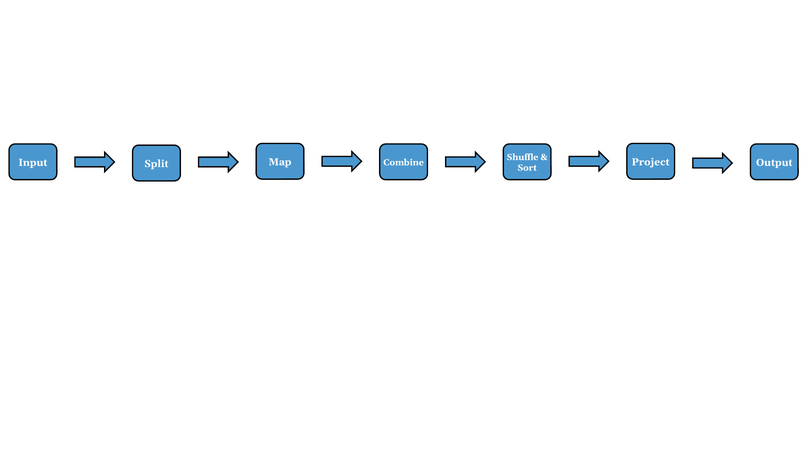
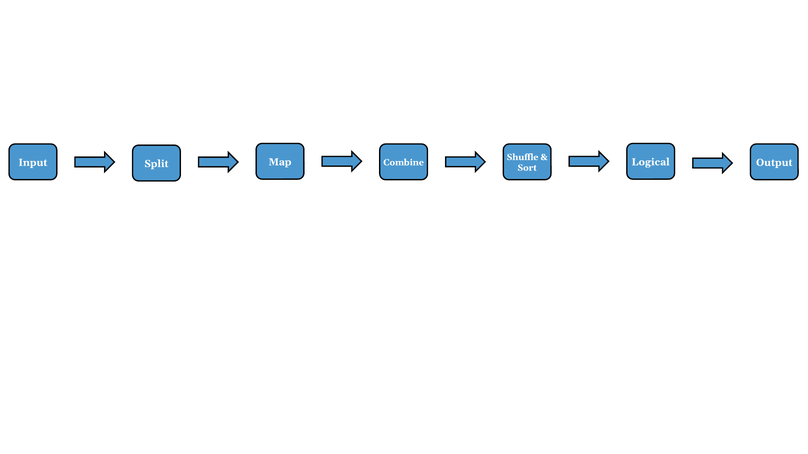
Project: Project -> Logical
